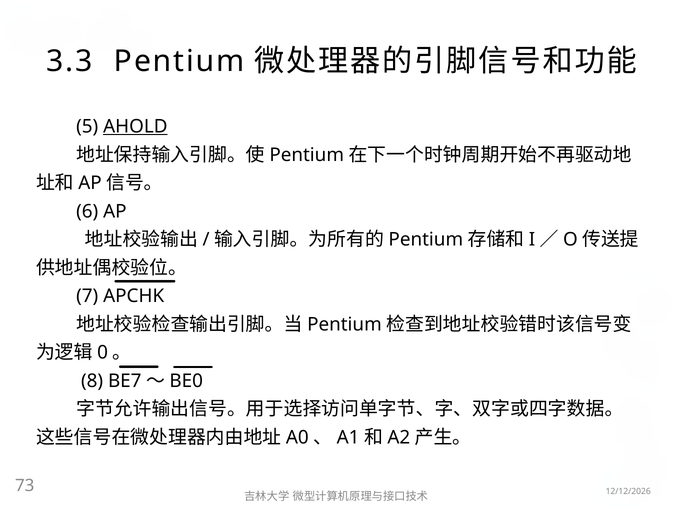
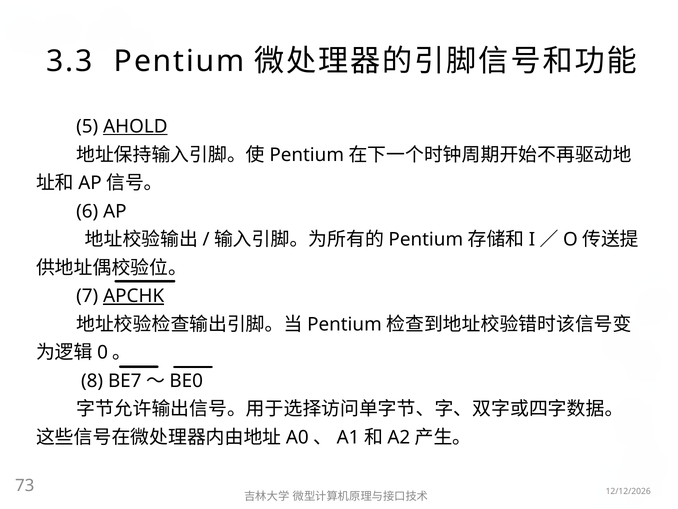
APCHK underline: none -> present
